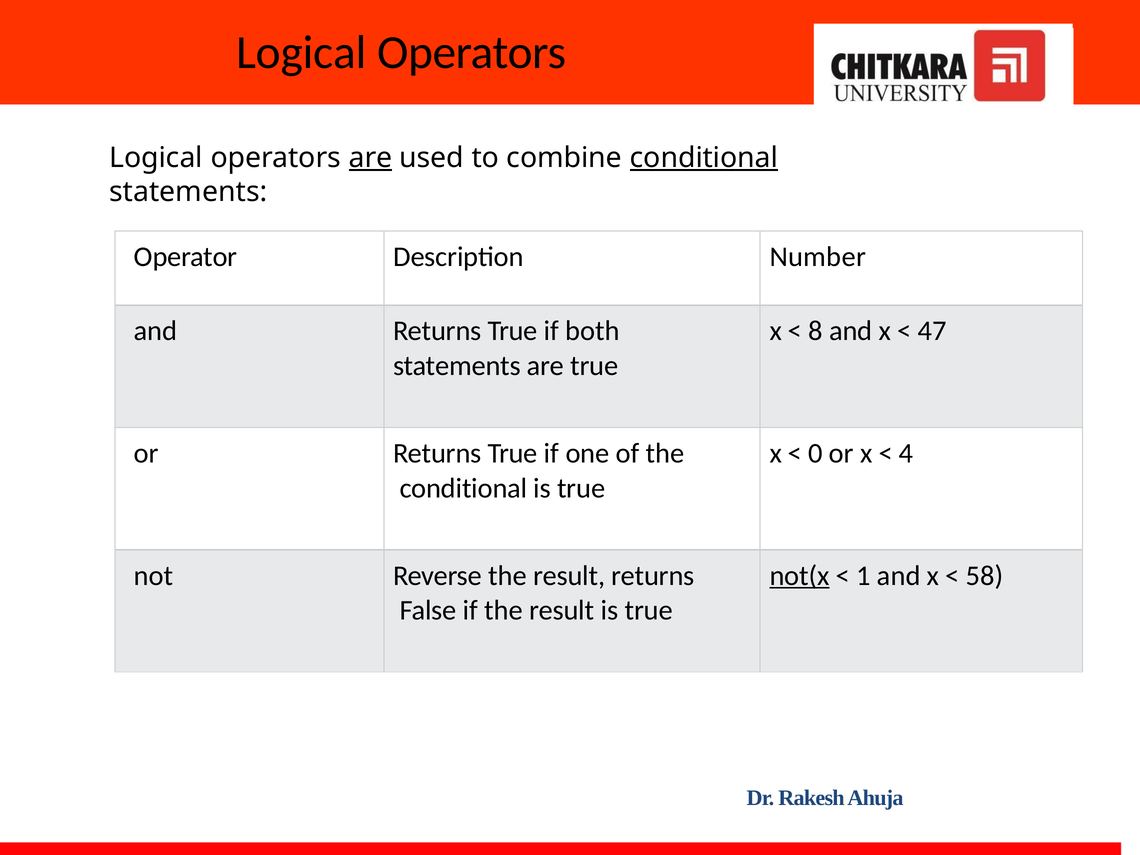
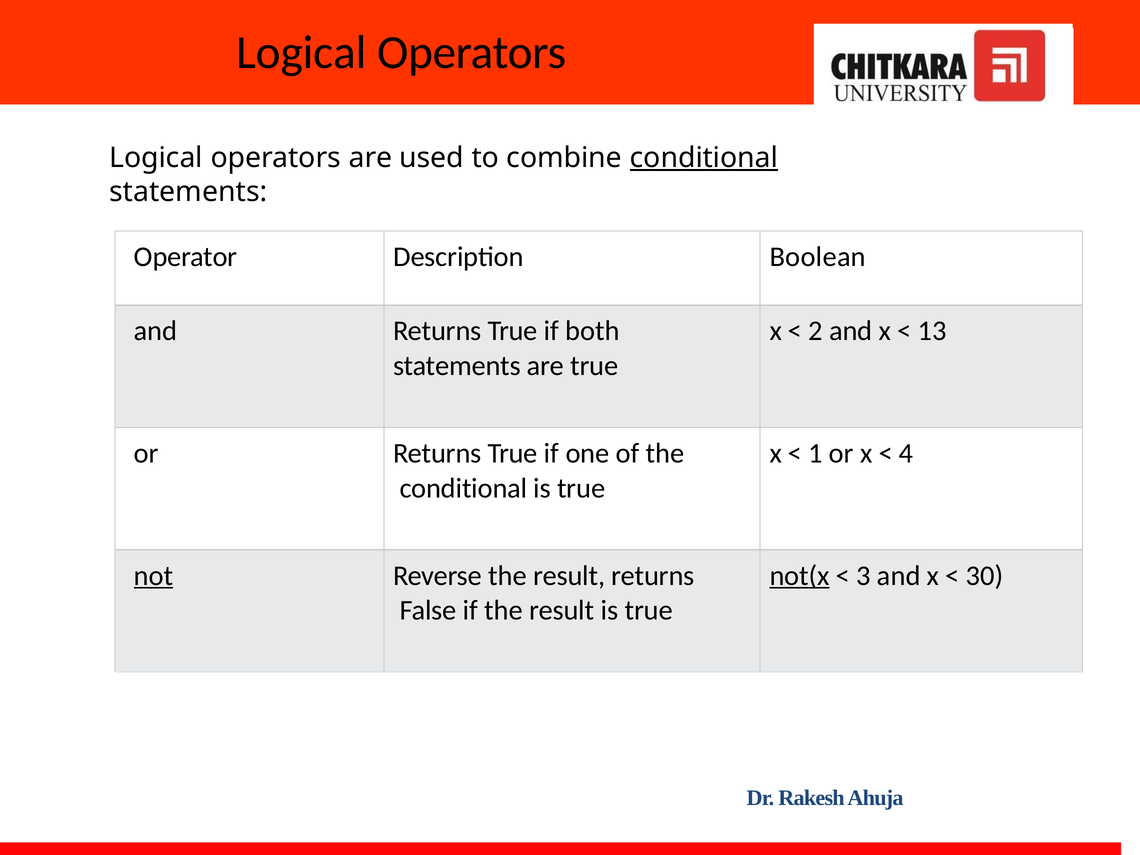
are at (370, 158) underline: present -> none
Number: Number -> Boolean
8: 8 -> 2
47: 47 -> 13
0: 0 -> 1
not underline: none -> present
1: 1 -> 3
58: 58 -> 30
